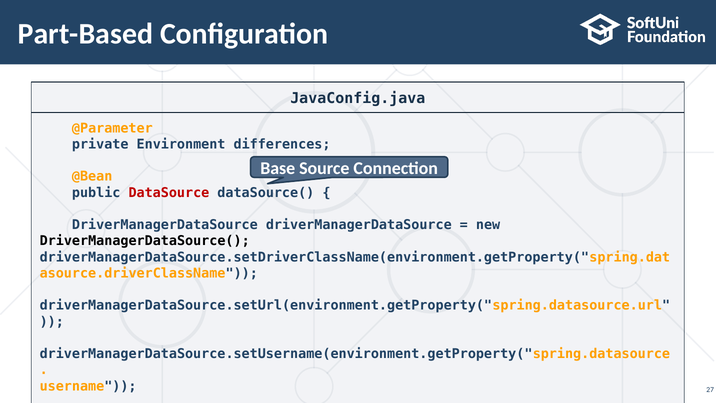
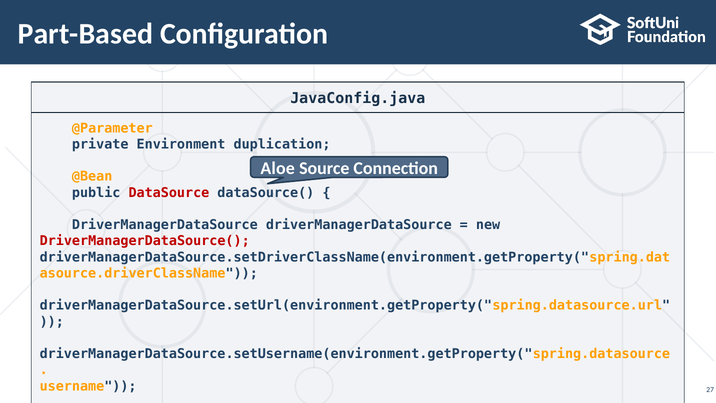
differences: differences -> duplication
Base: Base -> Aloe
DriverManagerDataSource( colour: black -> red
